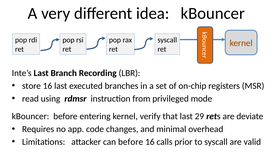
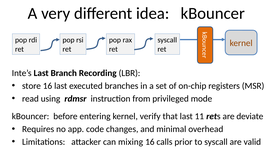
29: 29 -> 11
can before: before -> mixing
